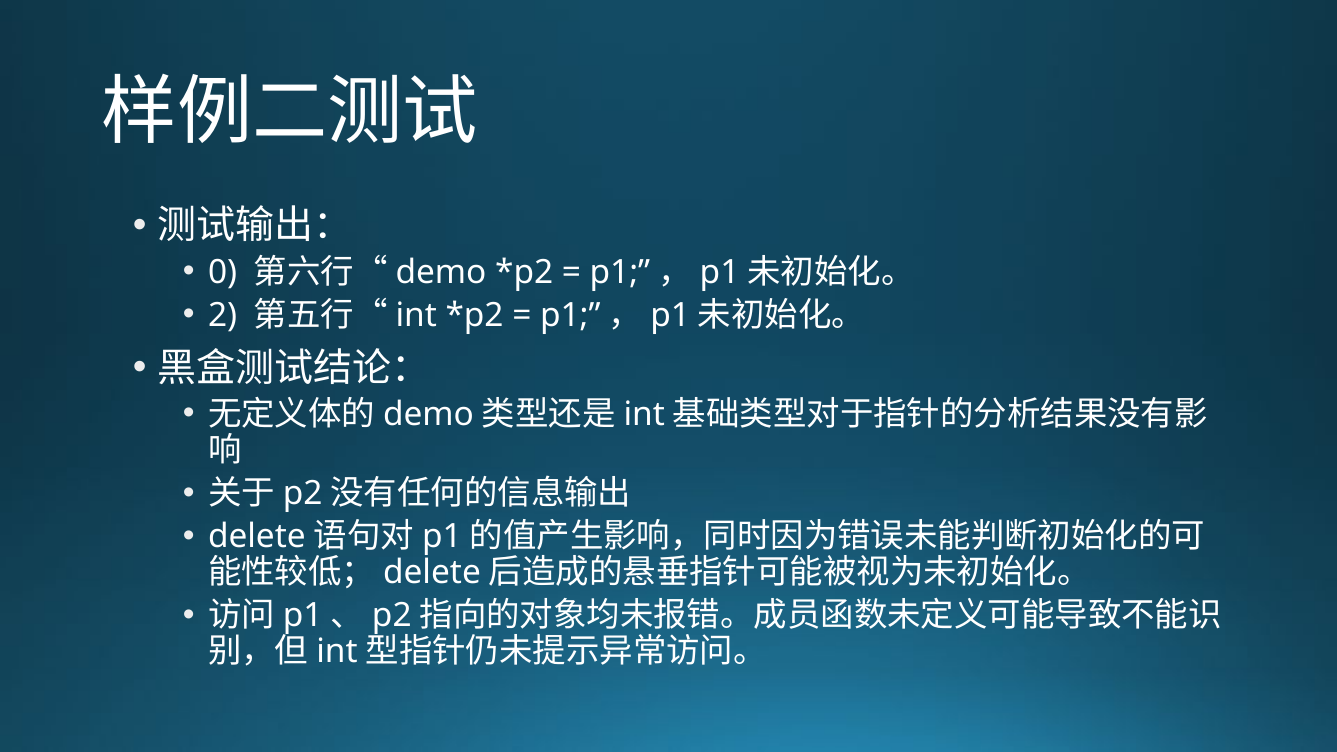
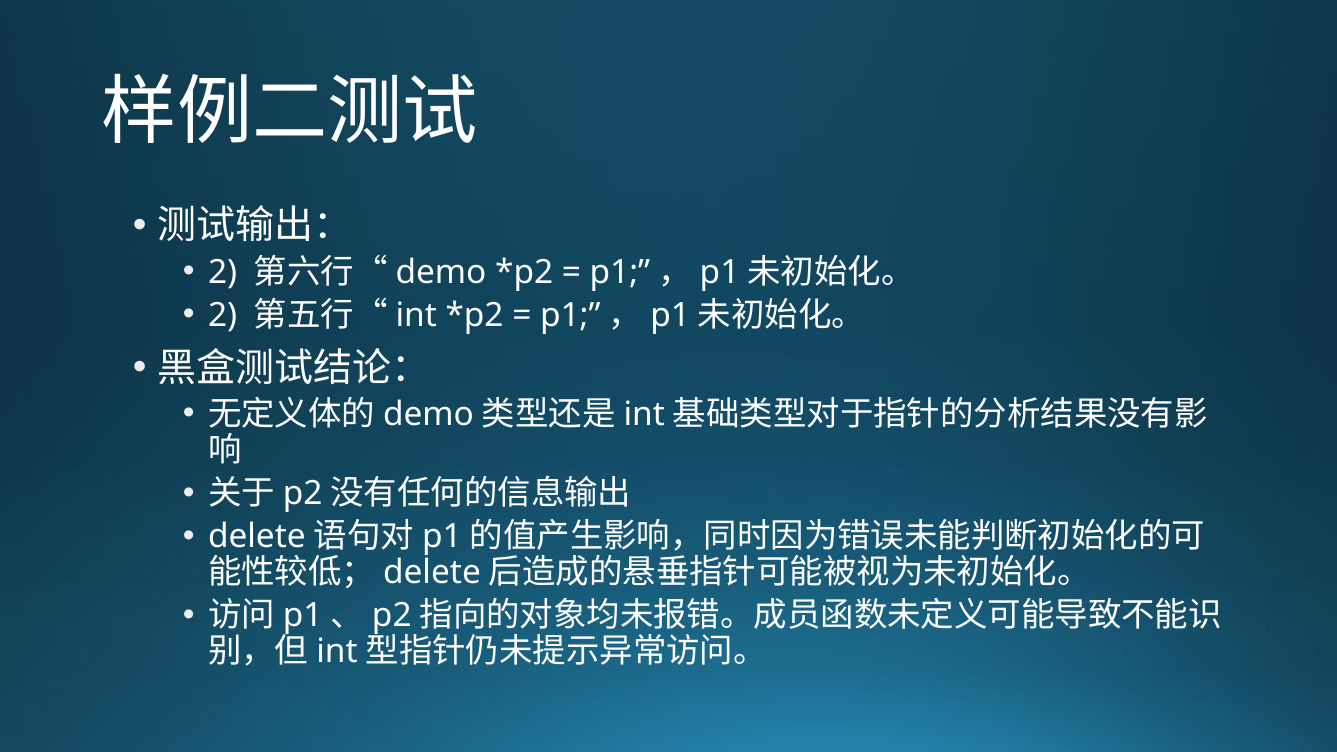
0 at (223, 272): 0 -> 2
